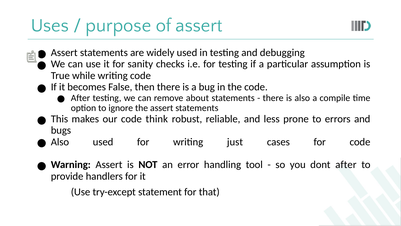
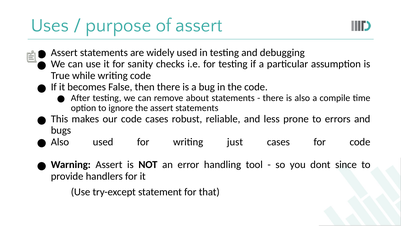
code think: think -> cases
dont after: after -> since
